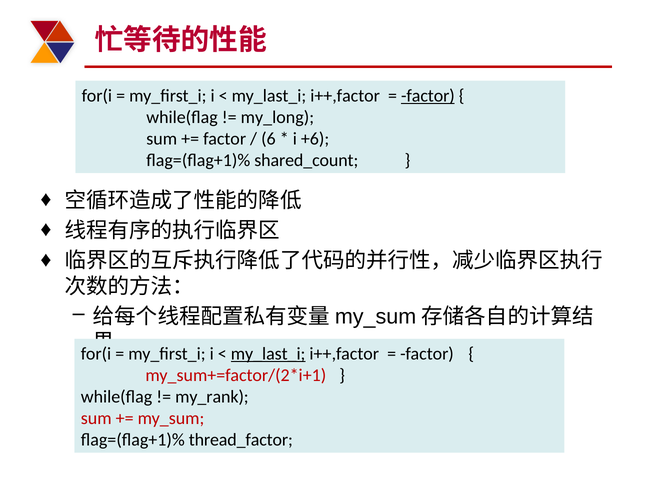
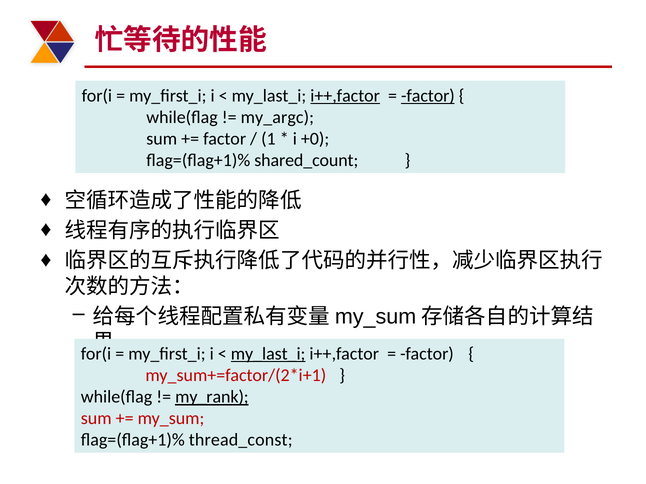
i++,factor at (345, 96) underline: none -> present
my_long: my_long -> my_argc
6: 6 -> 1
+6: +6 -> +0
my_rank underline: none -> present
thread_factor: thread_factor -> thread_const
